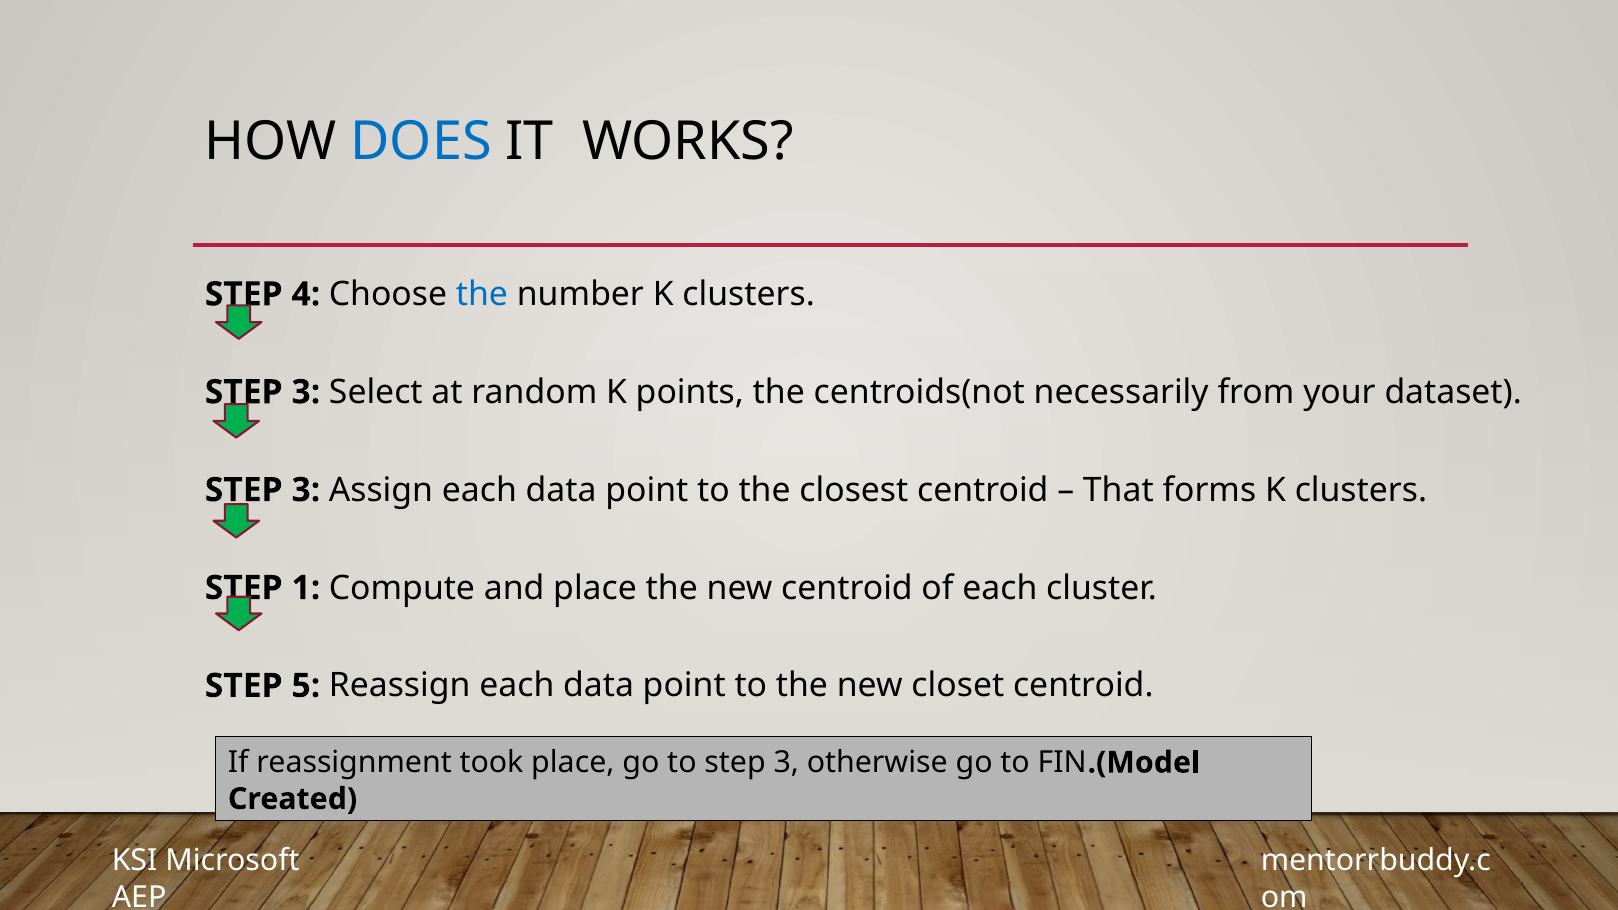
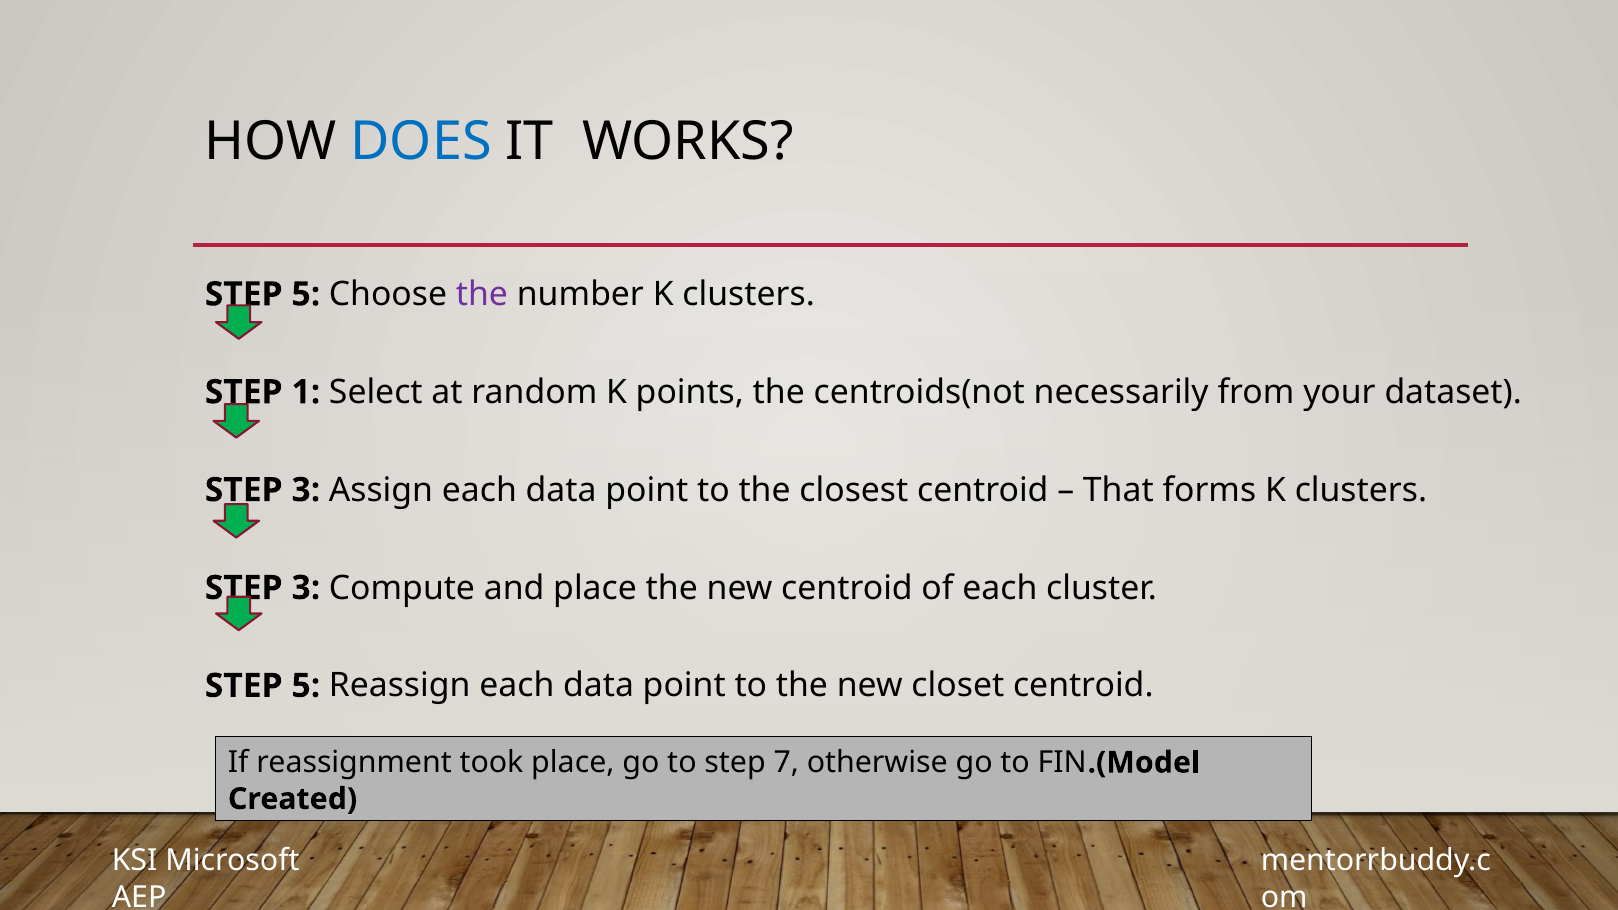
4 at (306, 294): 4 -> 5
the at (482, 294) colour: blue -> purple
3 at (306, 392): 3 -> 1
1 at (306, 588): 1 -> 3
to step 3: 3 -> 7
